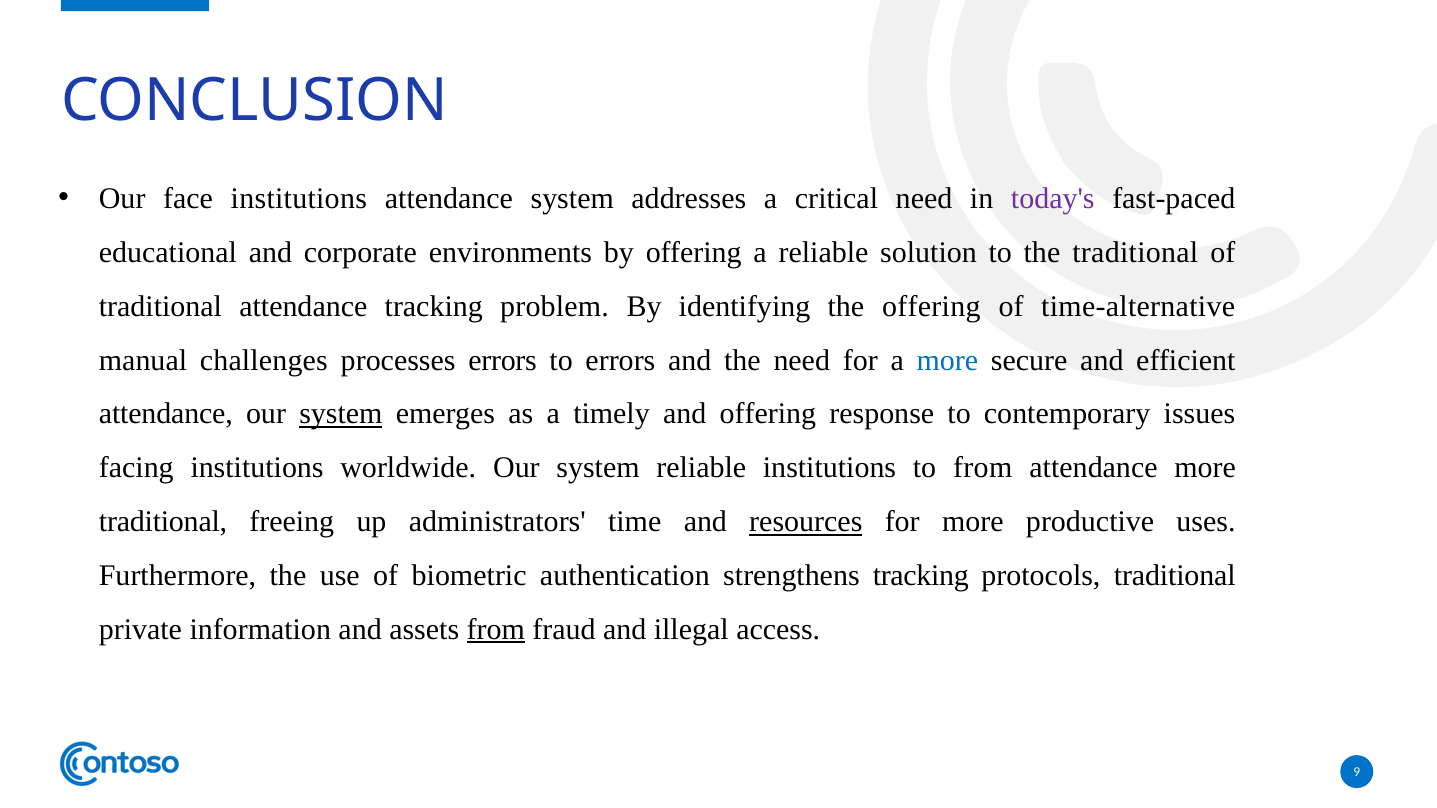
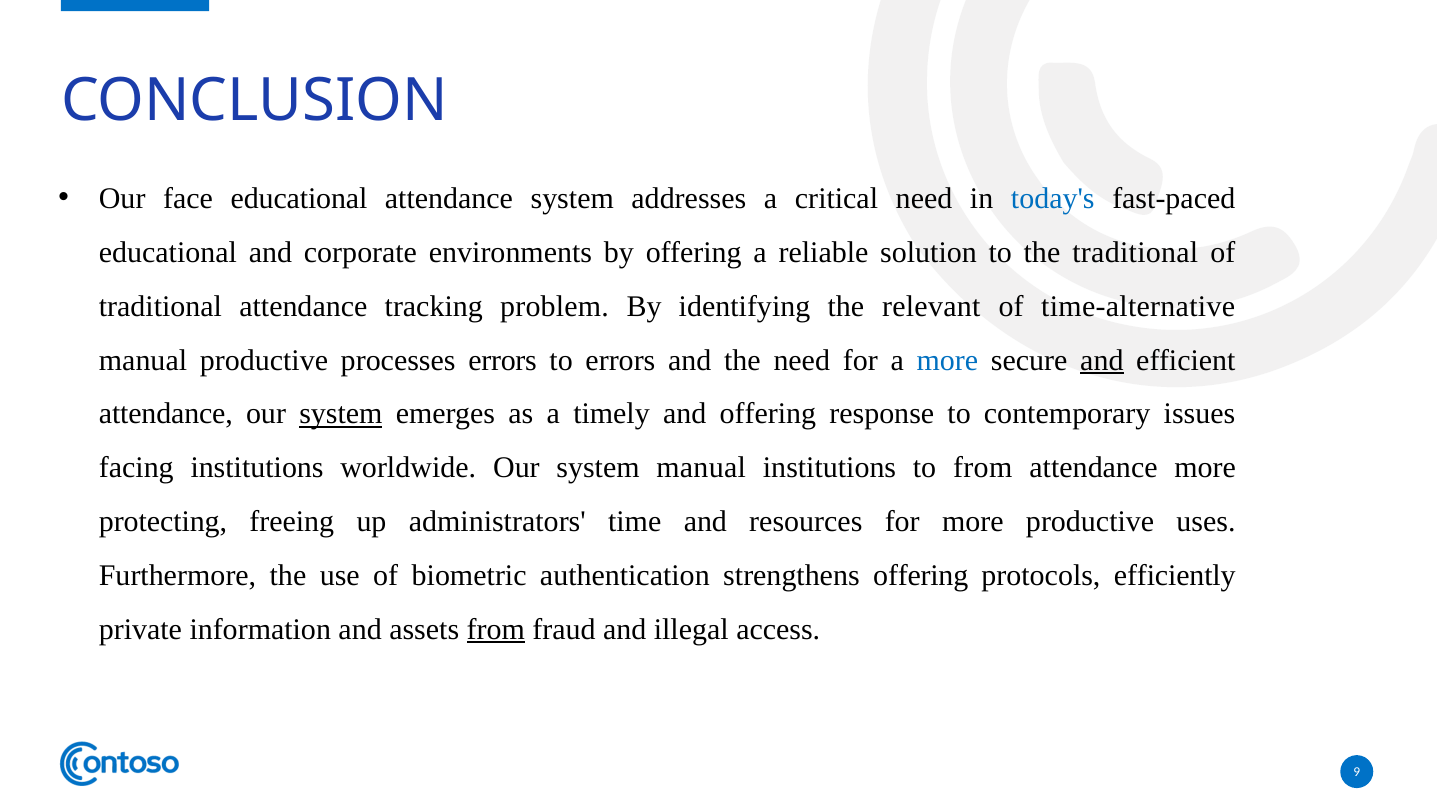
face institutions: institutions -> educational
today's colour: purple -> blue
the offering: offering -> relevant
manual challenges: challenges -> productive
and at (1102, 360) underline: none -> present
system reliable: reliable -> manual
traditional at (163, 522): traditional -> protecting
resources underline: present -> none
strengthens tracking: tracking -> offering
protocols traditional: traditional -> efficiently
